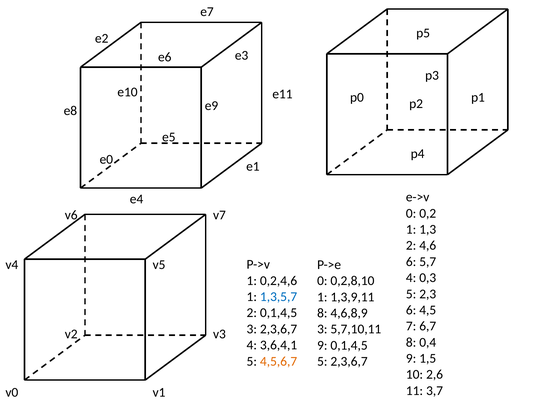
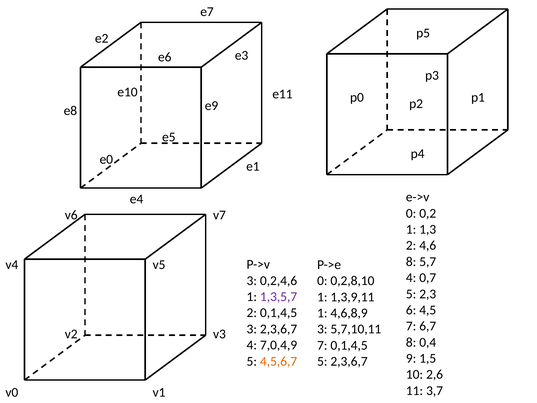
6 at (411, 262): 6 -> 8
0,3: 0,3 -> 0,7
1 at (252, 280): 1 -> 3
1,3,5,7 colour: blue -> purple
8 at (322, 313): 8 -> 1
3,6,4,1: 3,6,4,1 -> 7,0,4,9
9 at (322, 345): 9 -> 7
